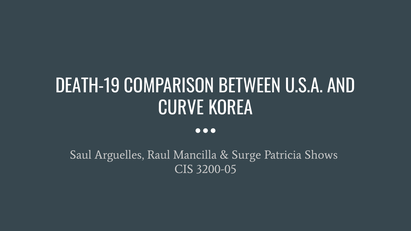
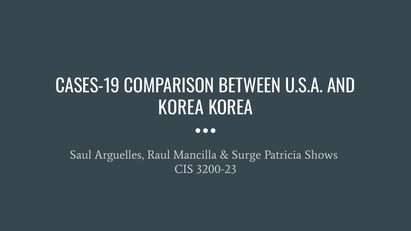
DEATH-19: DEATH-19 -> CASES-19
CURVE at (181, 108): CURVE -> KOREA
3200-05: 3200-05 -> 3200-23
